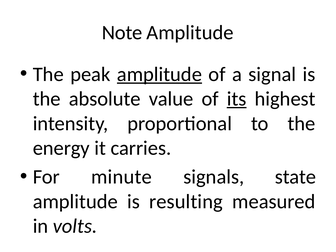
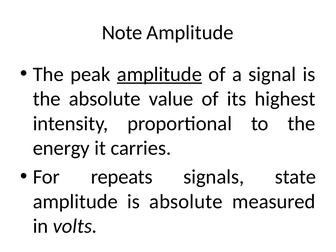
its underline: present -> none
minute: minute -> repeats
is resulting: resulting -> absolute
